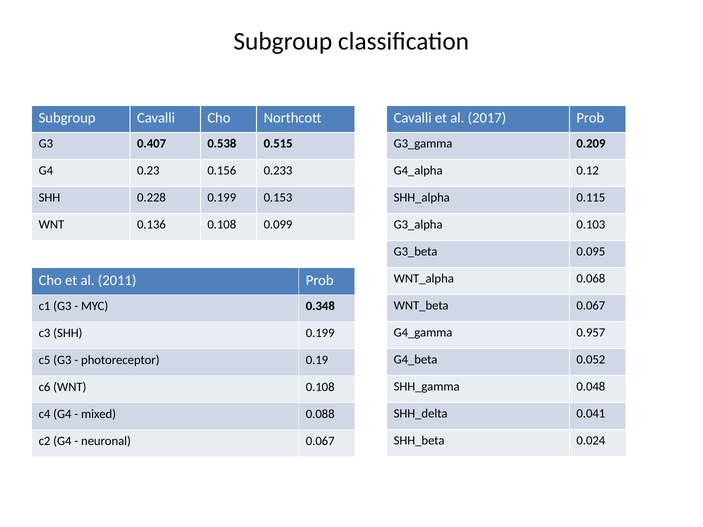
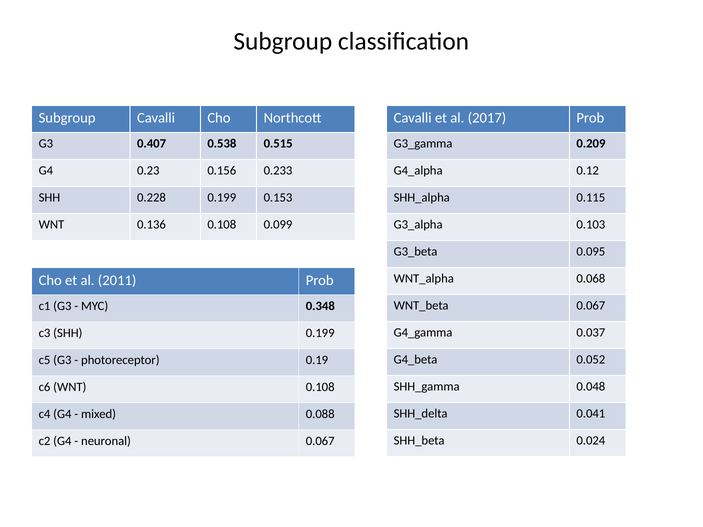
0.957: 0.957 -> 0.037
